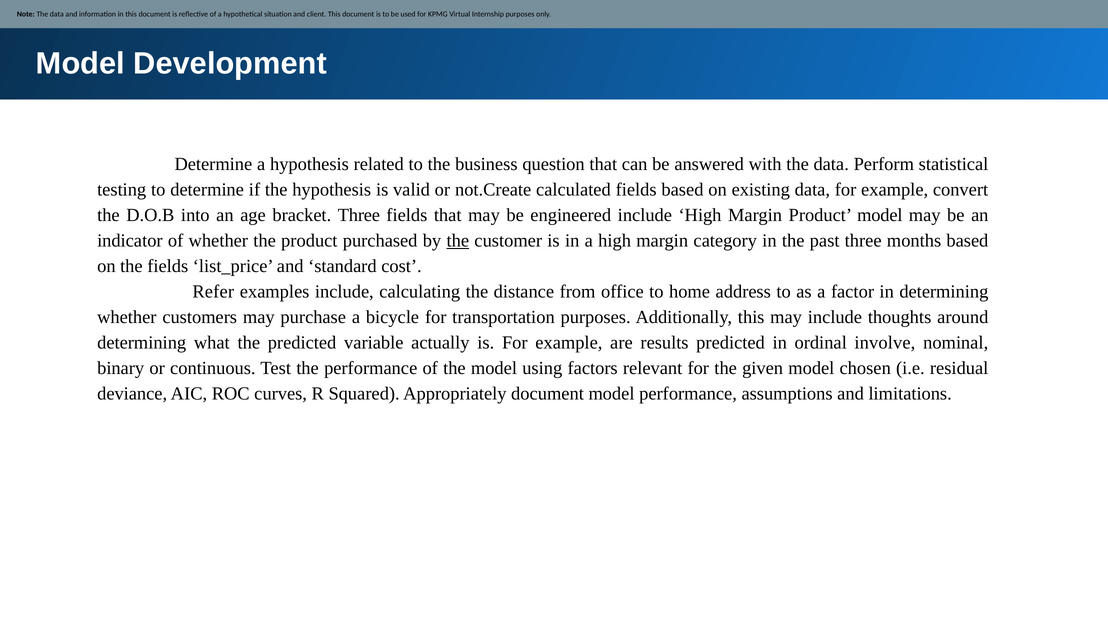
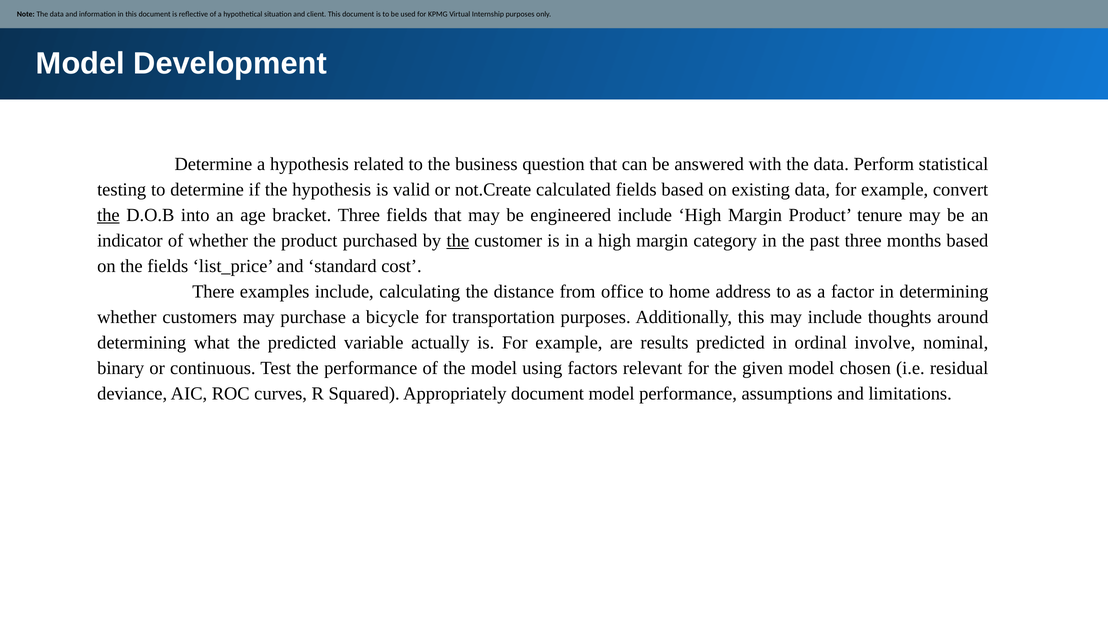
the at (108, 215) underline: none -> present
Product model: model -> tenure
Refer: Refer -> There
